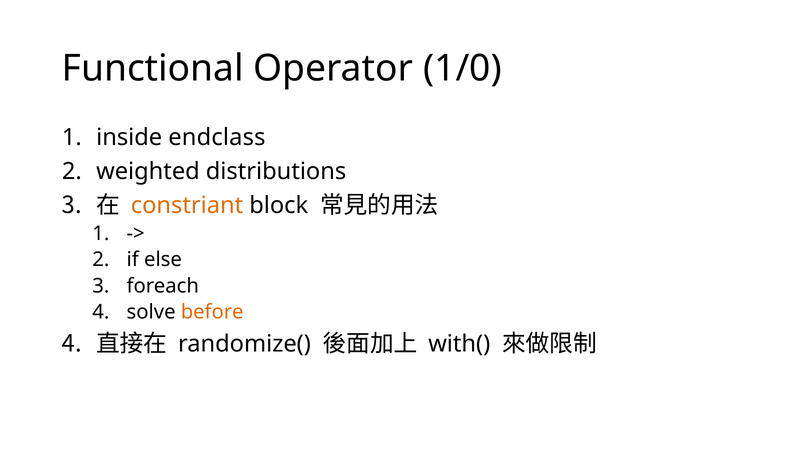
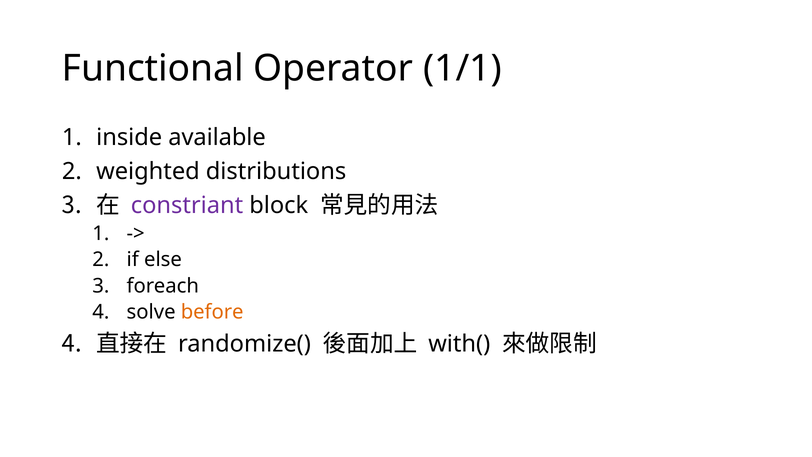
1/0: 1/0 -> 1/1
endclass: endclass -> available
constriant colour: orange -> purple
